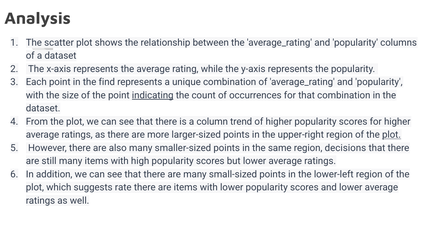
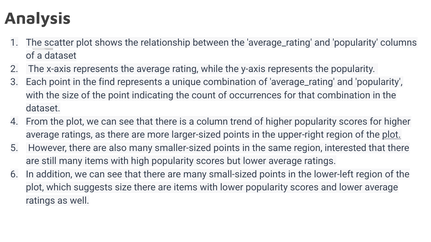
indicating underline: present -> none
decisions: decisions -> interested
suggests rate: rate -> size
